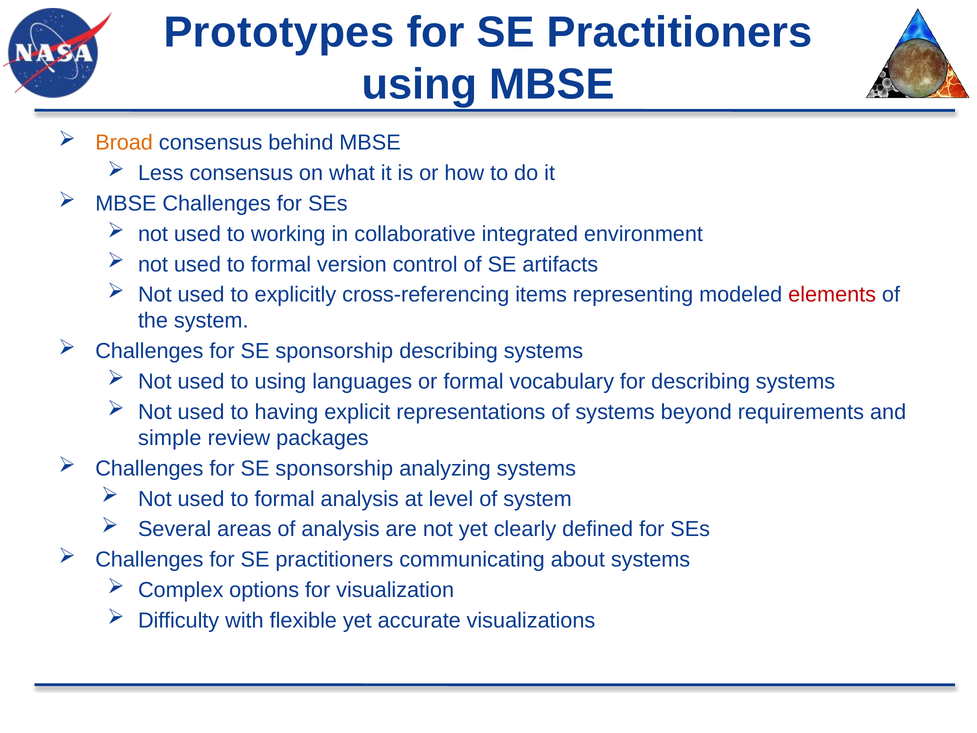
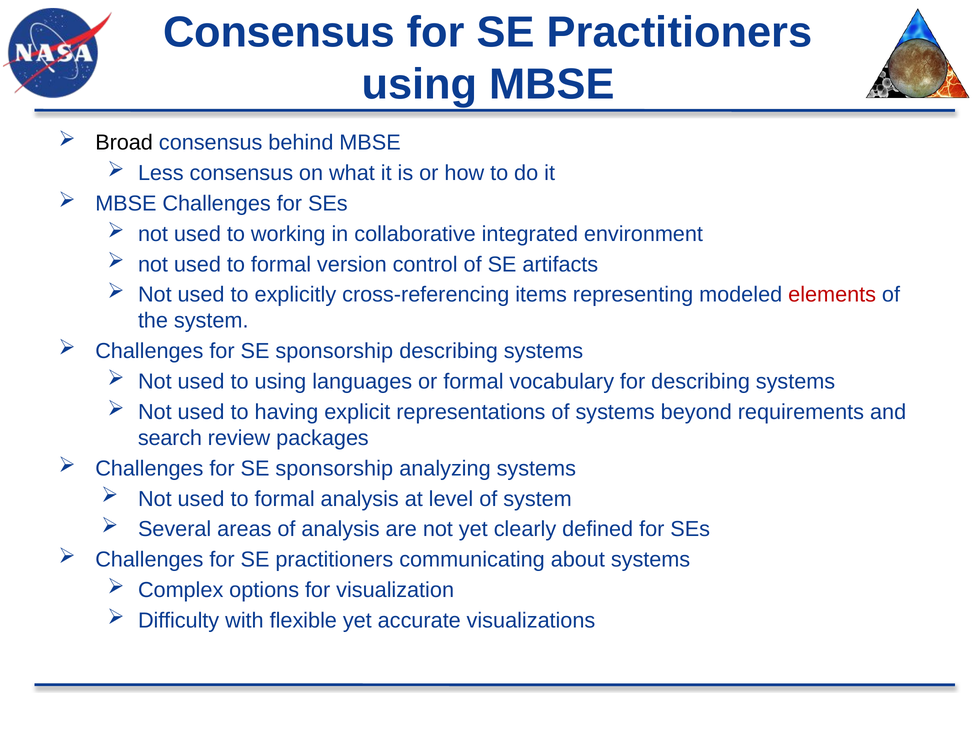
Prototypes at (279, 32): Prototypes -> Consensus
Broad colour: orange -> black
simple: simple -> search
